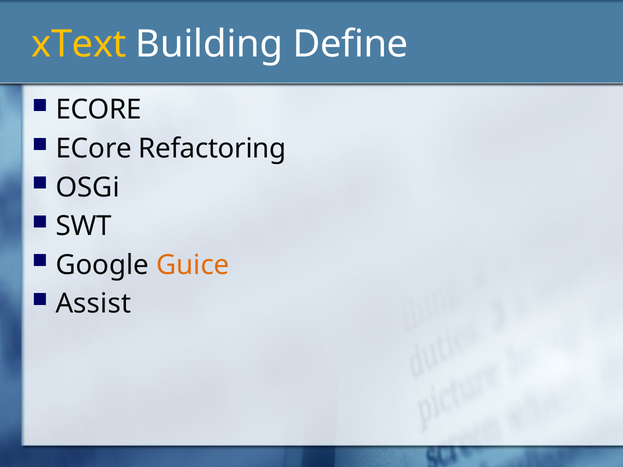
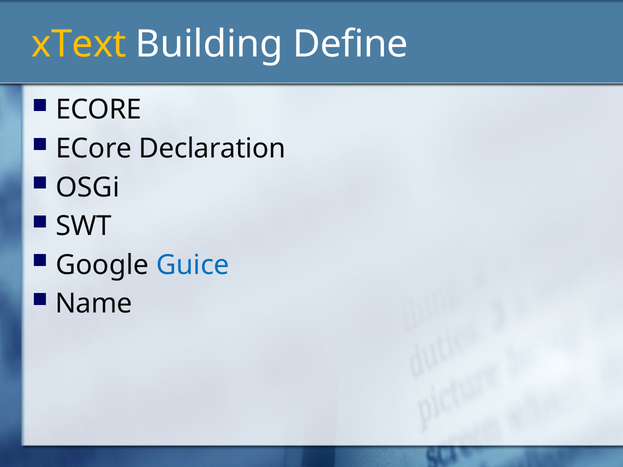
Refactoring: Refactoring -> Declaration
Guice colour: orange -> blue
Assist: Assist -> Name
